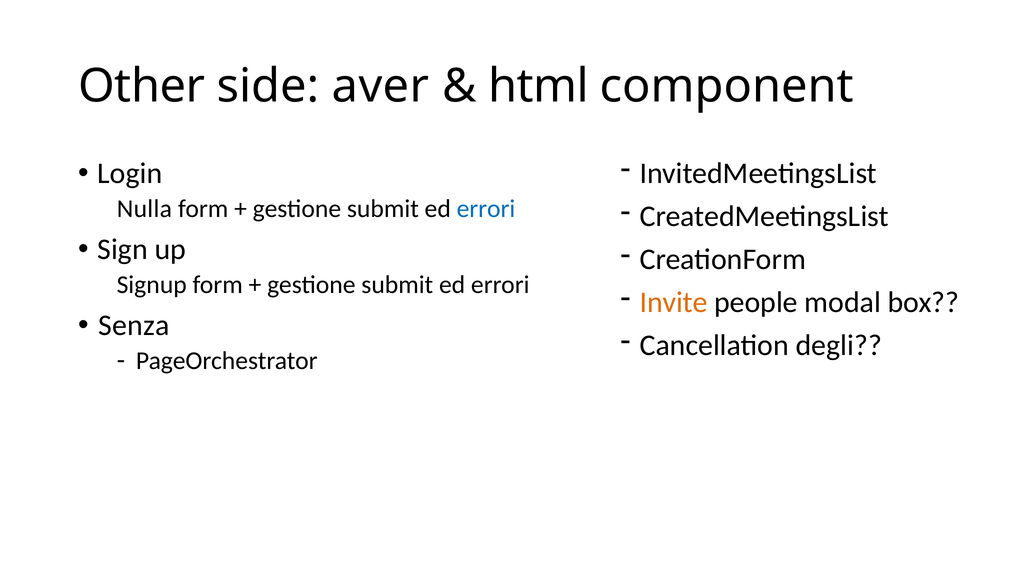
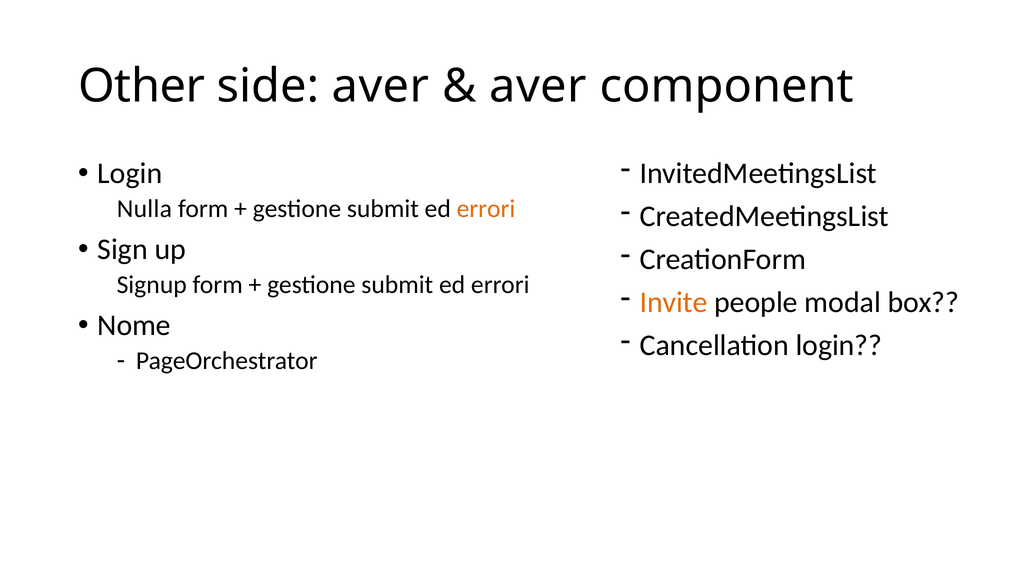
html at (539, 86): html -> aver
errori at (486, 209) colour: blue -> orange
Senza: Senza -> Nome
Cancellation degli: degli -> login
